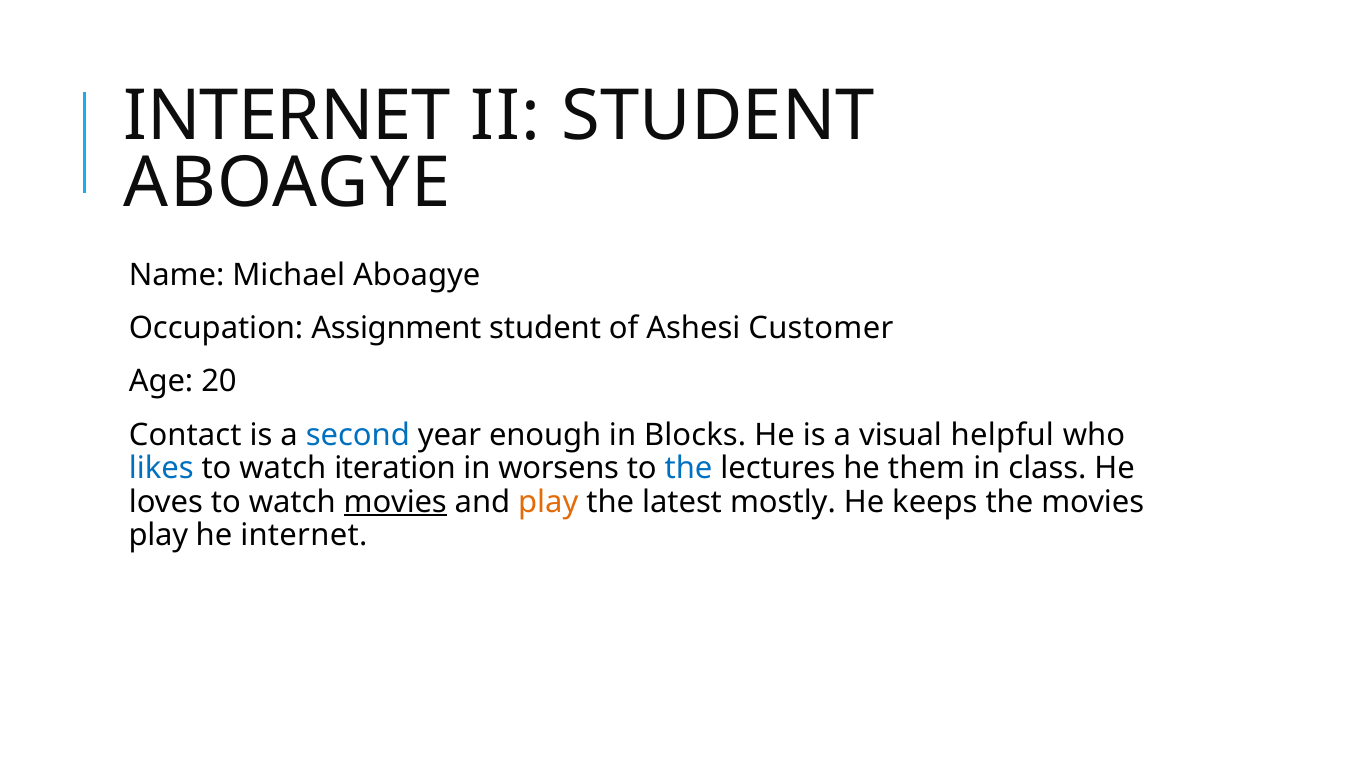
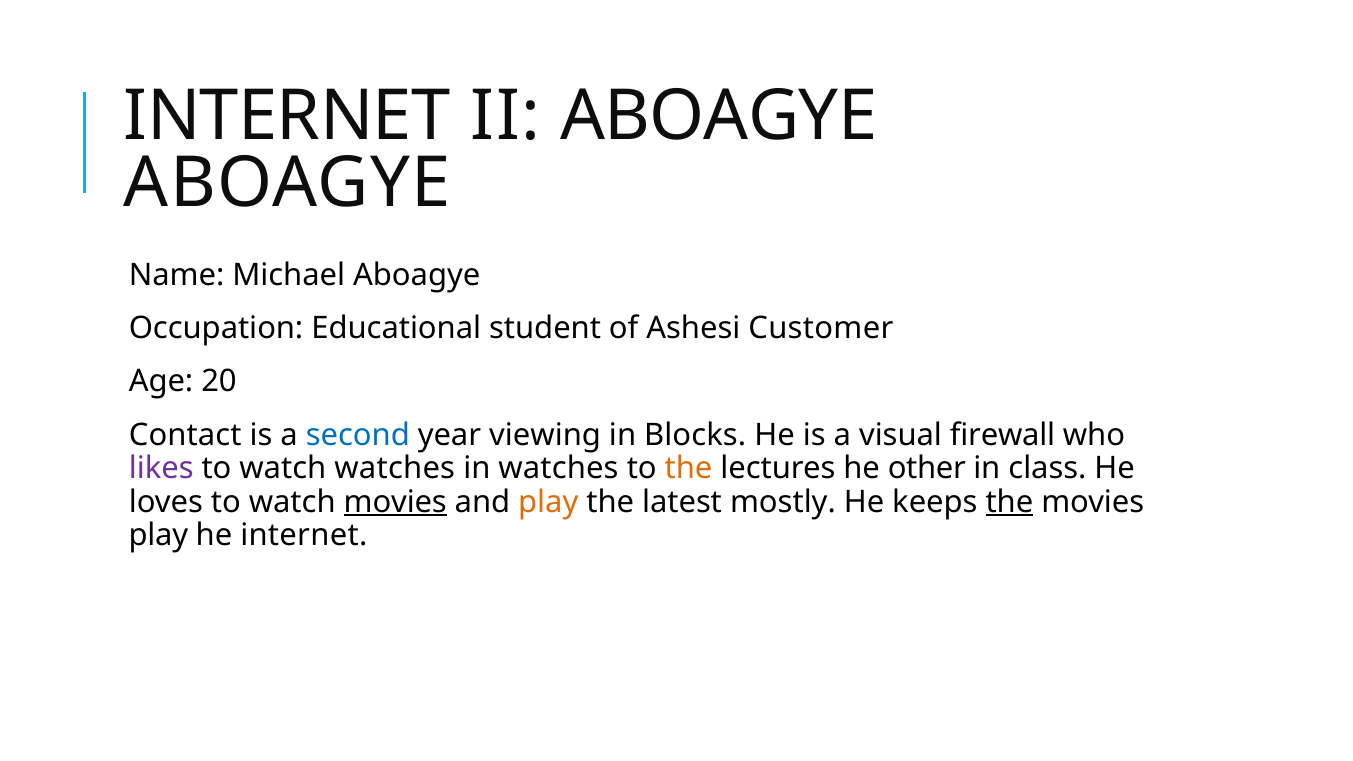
II STUDENT: STUDENT -> ABOAGYE
Assignment: Assignment -> Educational
enough: enough -> viewing
helpful: helpful -> firewall
likes colour: blue -> purple
watch iteration: iteration -> watches
in worsens: worsens -> watches
the at (689, 468) colour: blue -> orange
them: them -> other
the at (1009, 502) underline: none -> present
